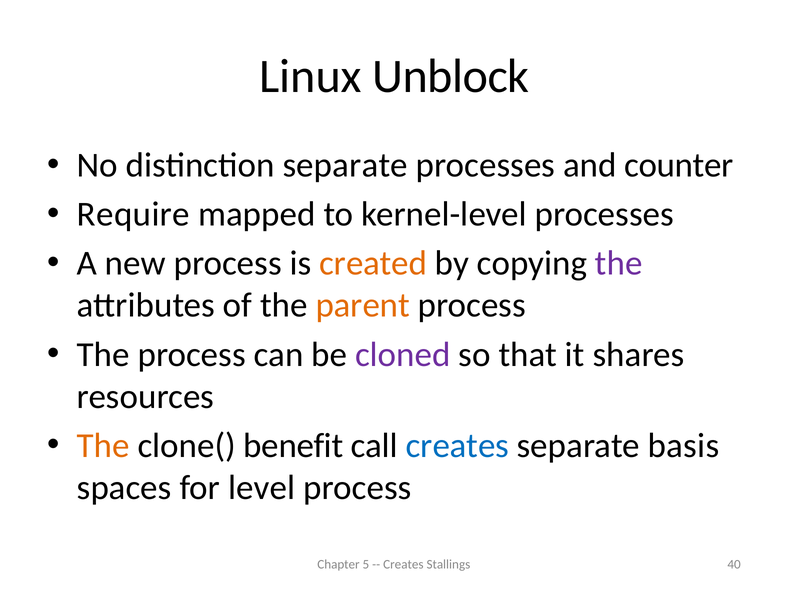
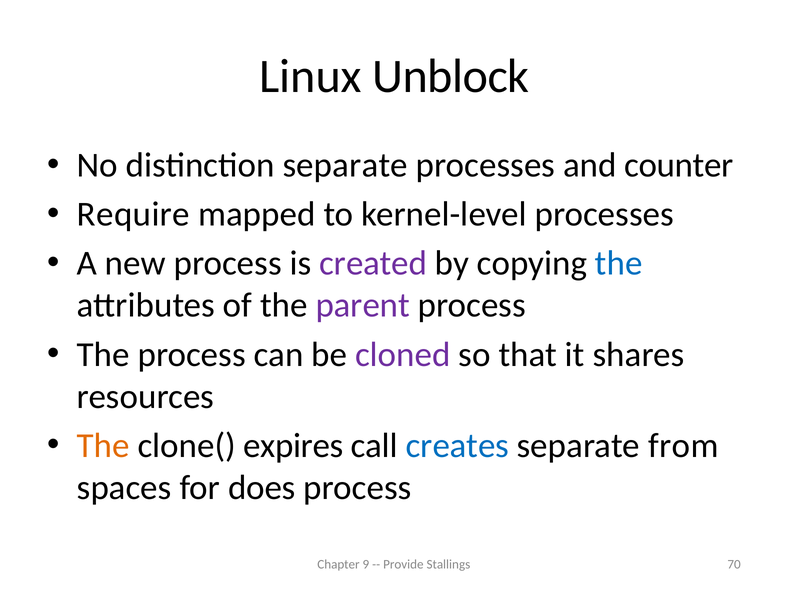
created colour: orange -> purple
the at (619, 263) colour: purple -> blue
parent colour: orange -> purple
benefit: benefit -> expires
basis: basis -> from
level: level -> does
5: 5 -> 9
Creates at (403, 564): Creates -> Provide
40: 40 -> 70
